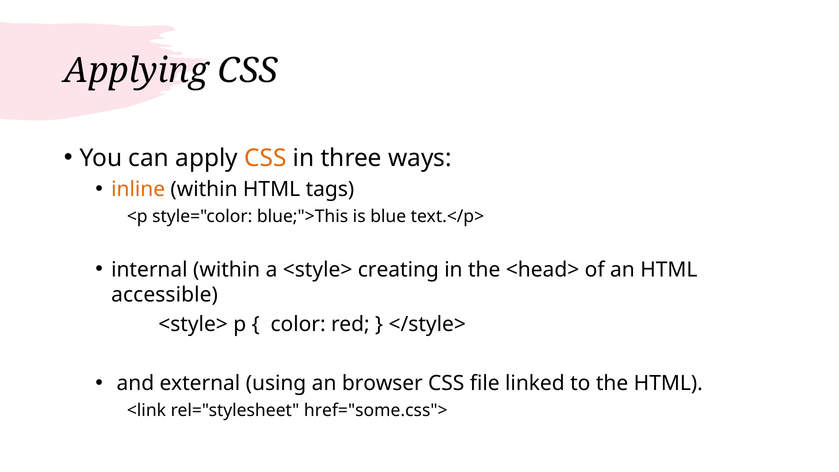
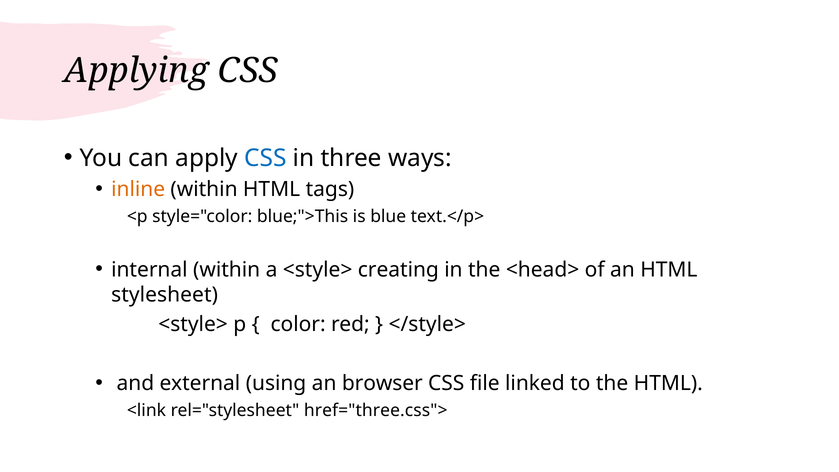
CSS at (265, 158) colour: orange -> blue
accessible: accessible -> stylesheet
href="some.css">: href="some.css"> -> href="three.css">
